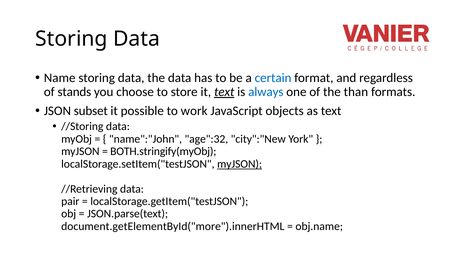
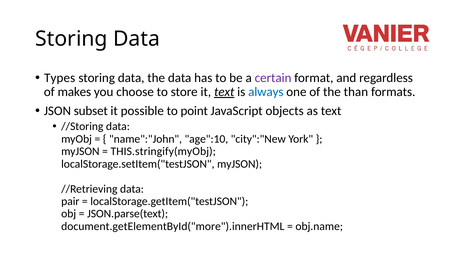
Name: Name -> Types
certain colour: blue -> purple
stands: stands -> makes
work: work -> point
age":32: age":32 -> age":10
BOTH.stringify(myObj: BOTH.stringify(myObj -> THIS.stringify(myObj
myJSON at (240, 164) underline: present -> none
